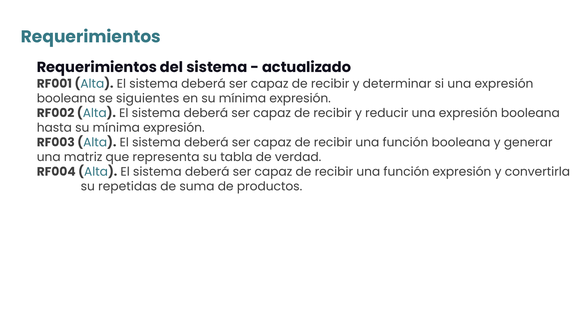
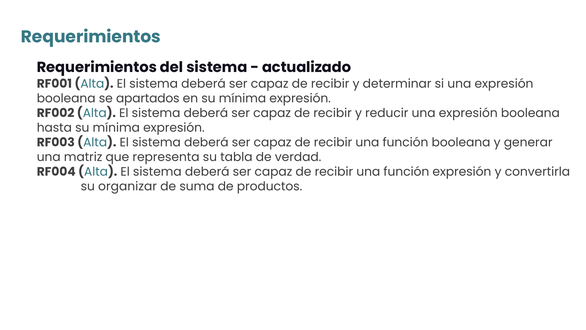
siguientes: siguientes -> apartados
repetidas: repetidas -> organizar
